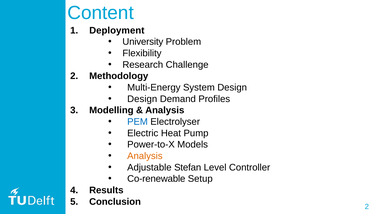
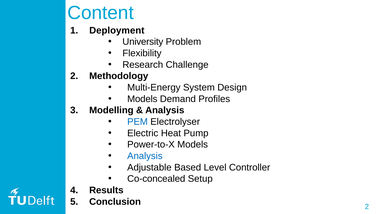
Design at (142, 99): Design -> Models
Analysis at (145, 156) colour: orange -> blue
Stefan: Stefan -> Based
Co-renewable: Co-renewable -> Co-concealed
